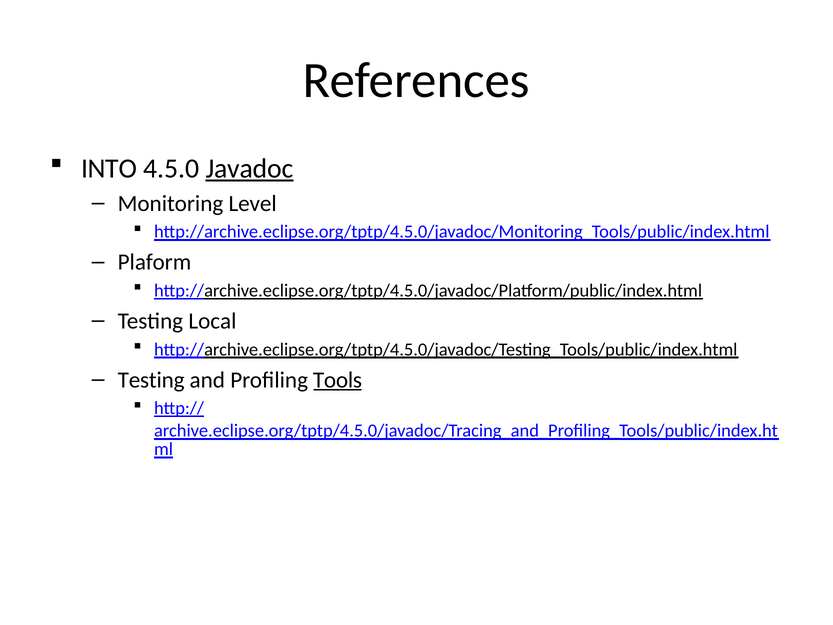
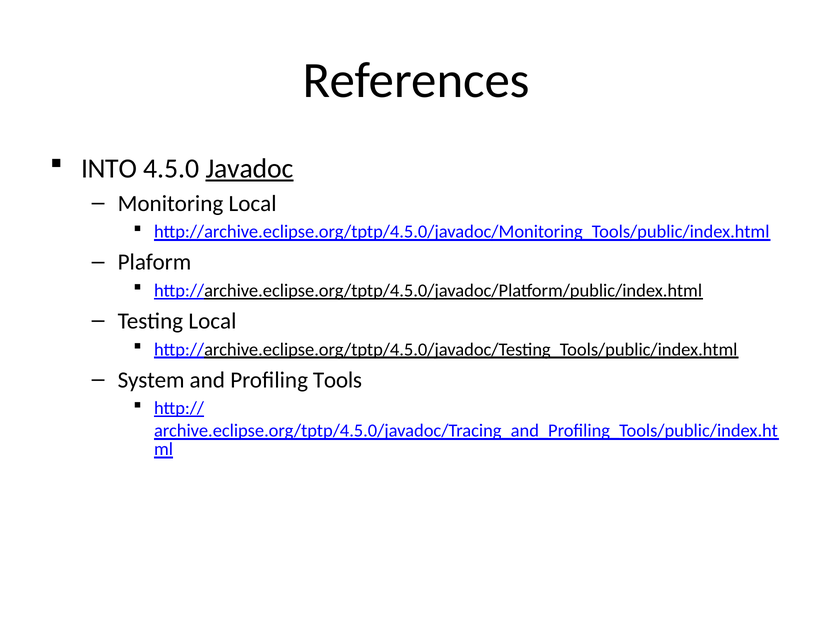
Monitoring Level: Level -> Local
Testing at (151, 380): Testing -> System
Tools underline: present -> none
